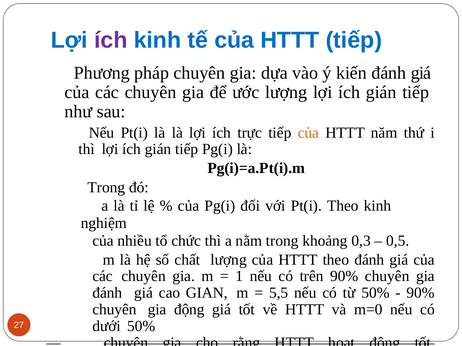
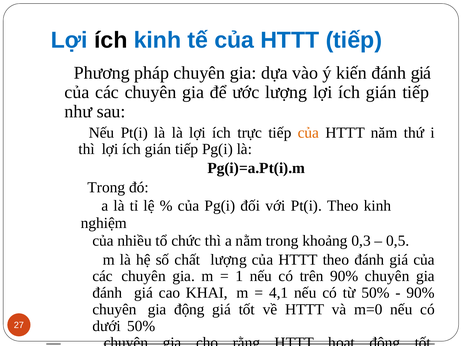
ích at (111, 40) colour: purple -> black
GIAN: GIAN -> KHAI
5,5: 5,5 -> 4,1
